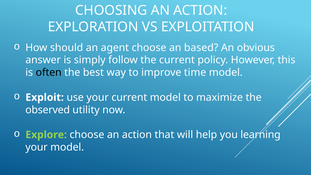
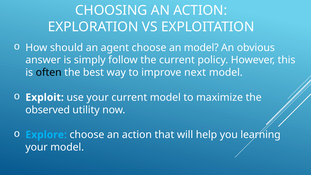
an based: based -> model
time: time -> next
Explore colour: light green -> light blue
